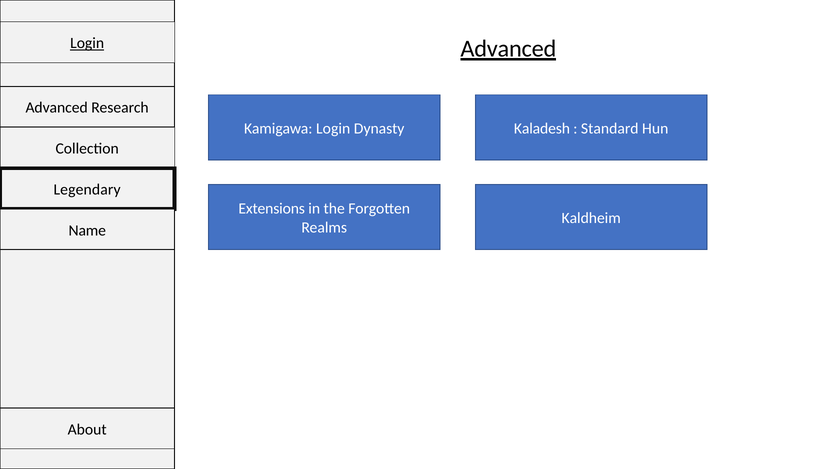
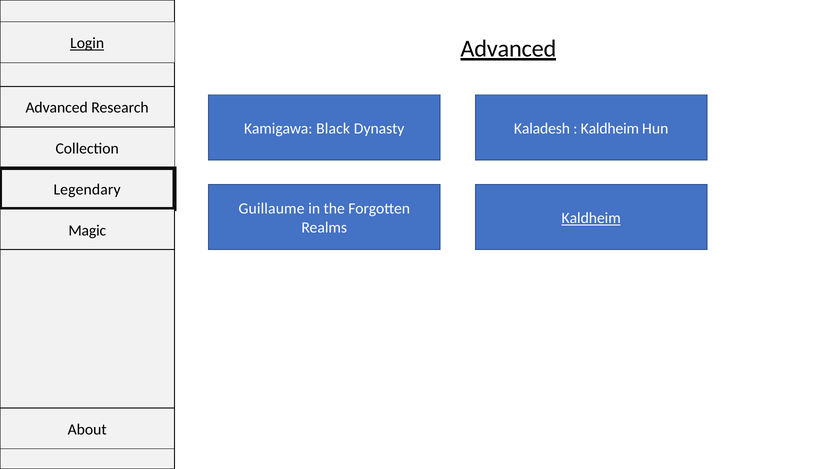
Kamigawa Login: Login -> Black
Standard at (610, 129): Standard -> Kaldheim
Extensions: Extensions -> Guillaume
Kaldheim at (591, 218) underline: none -> present
Name: Name -> Magic
